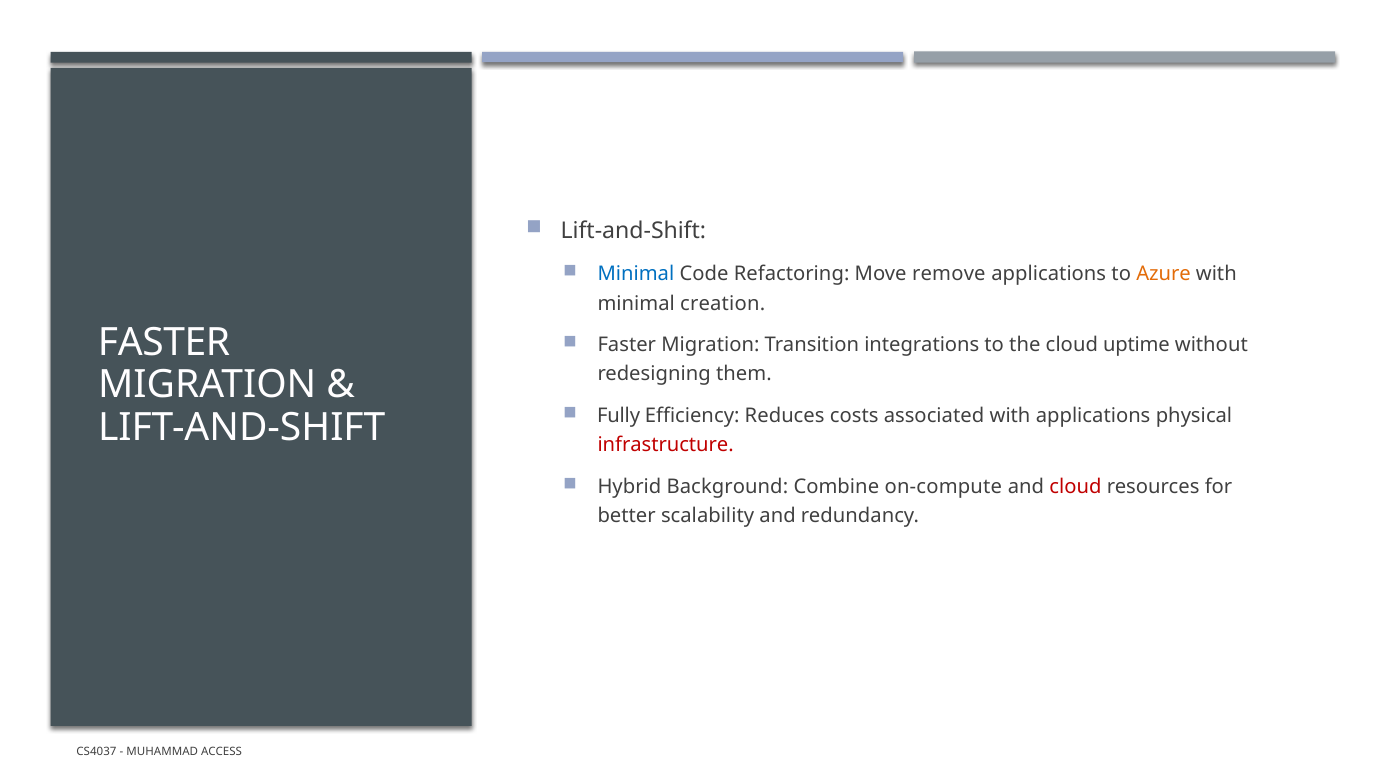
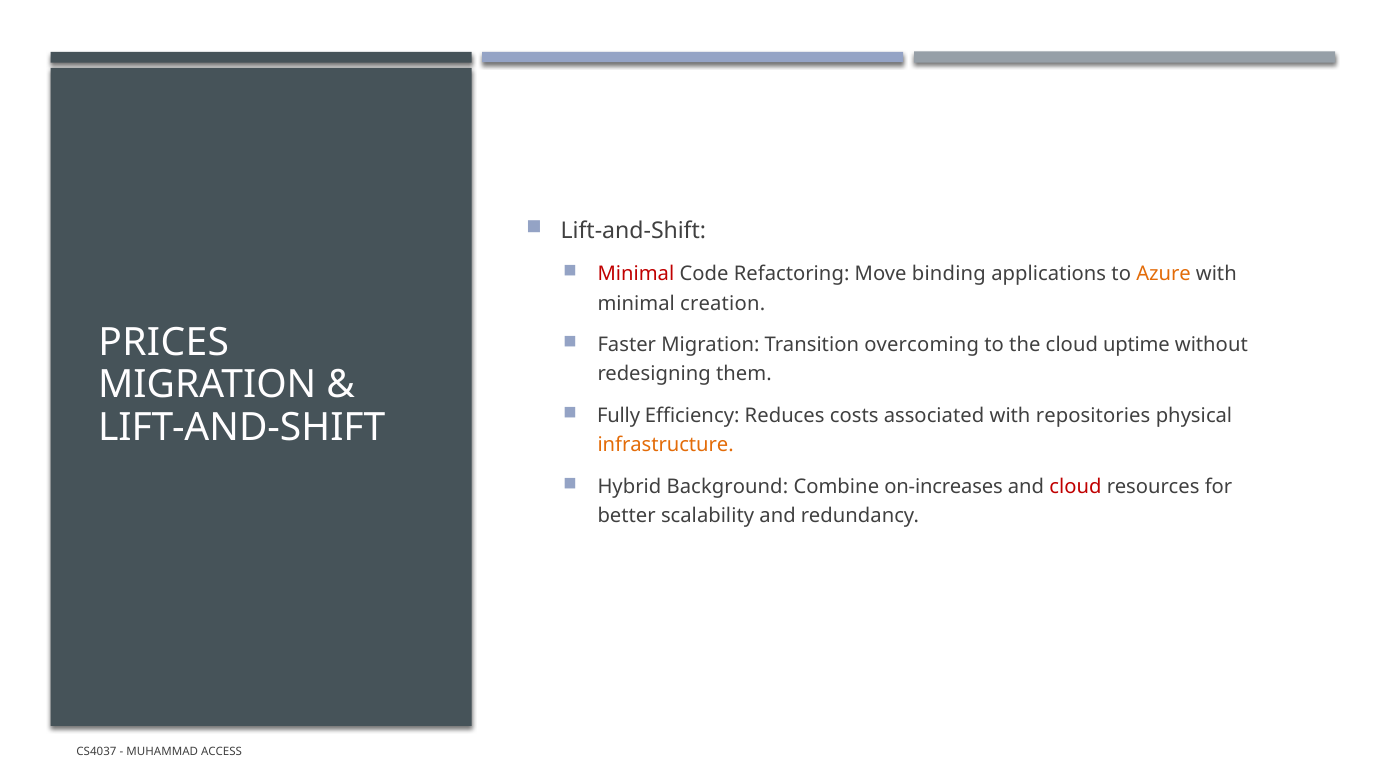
Minimal at (636, 274) colour: blue -> red
remove: remove -> binding
FASTER at (164, 343): FASTER -> PRICES
integrations: integrations -> overcoming
with applications: applications -> repositories
infrastructure colour: red -> orange
on-compute: on-compute -> on-increases
